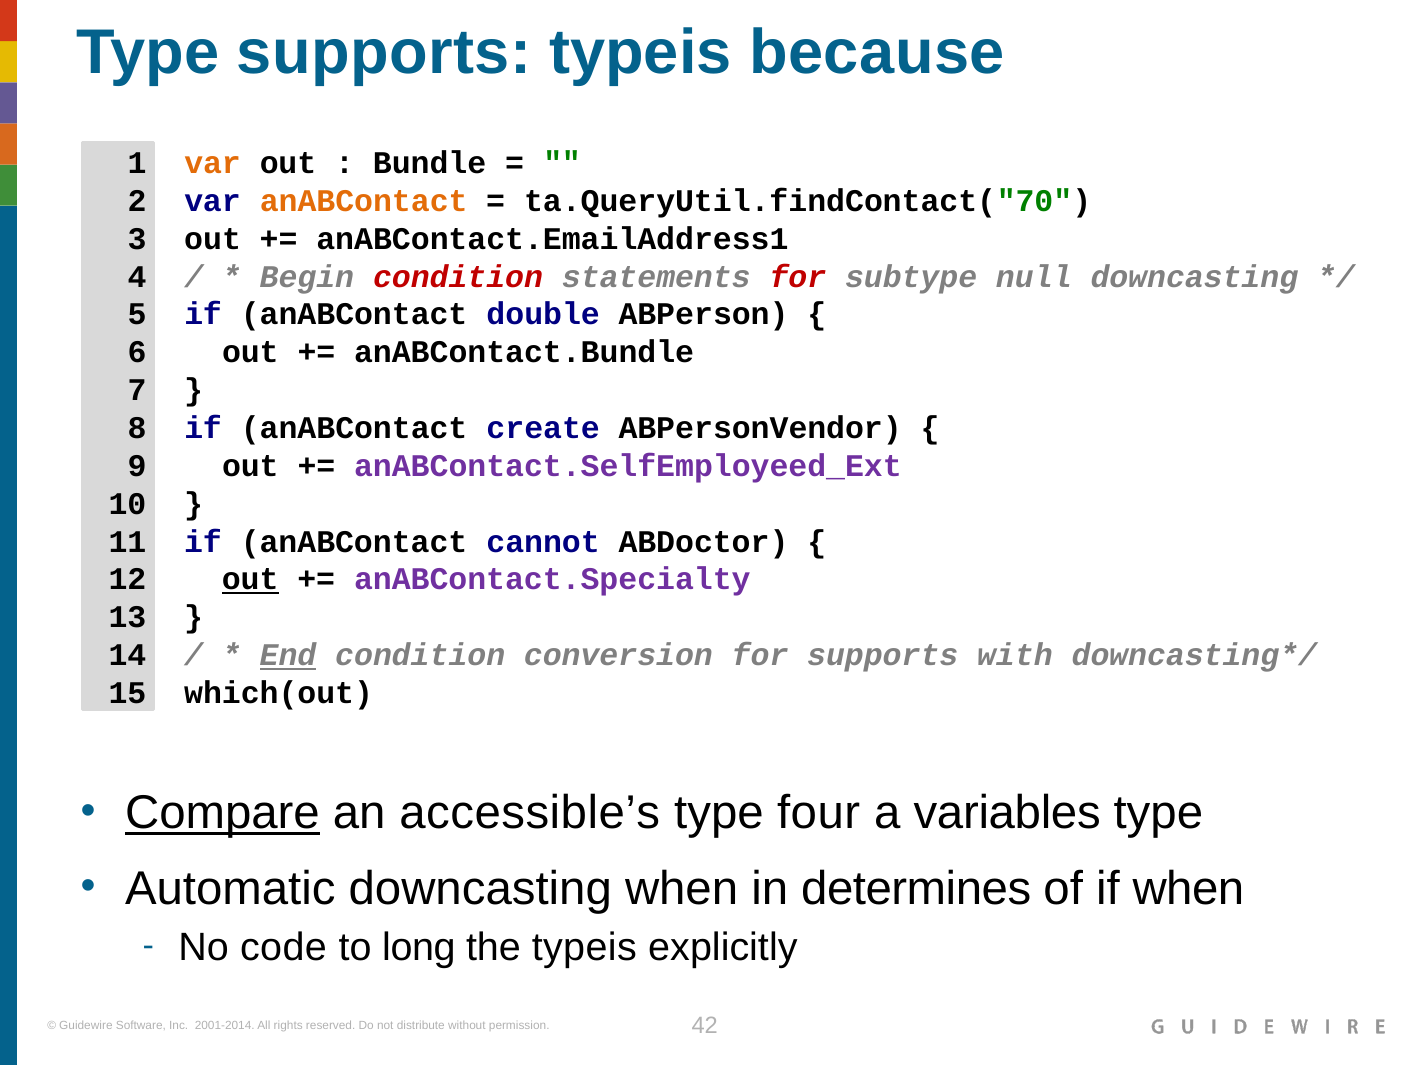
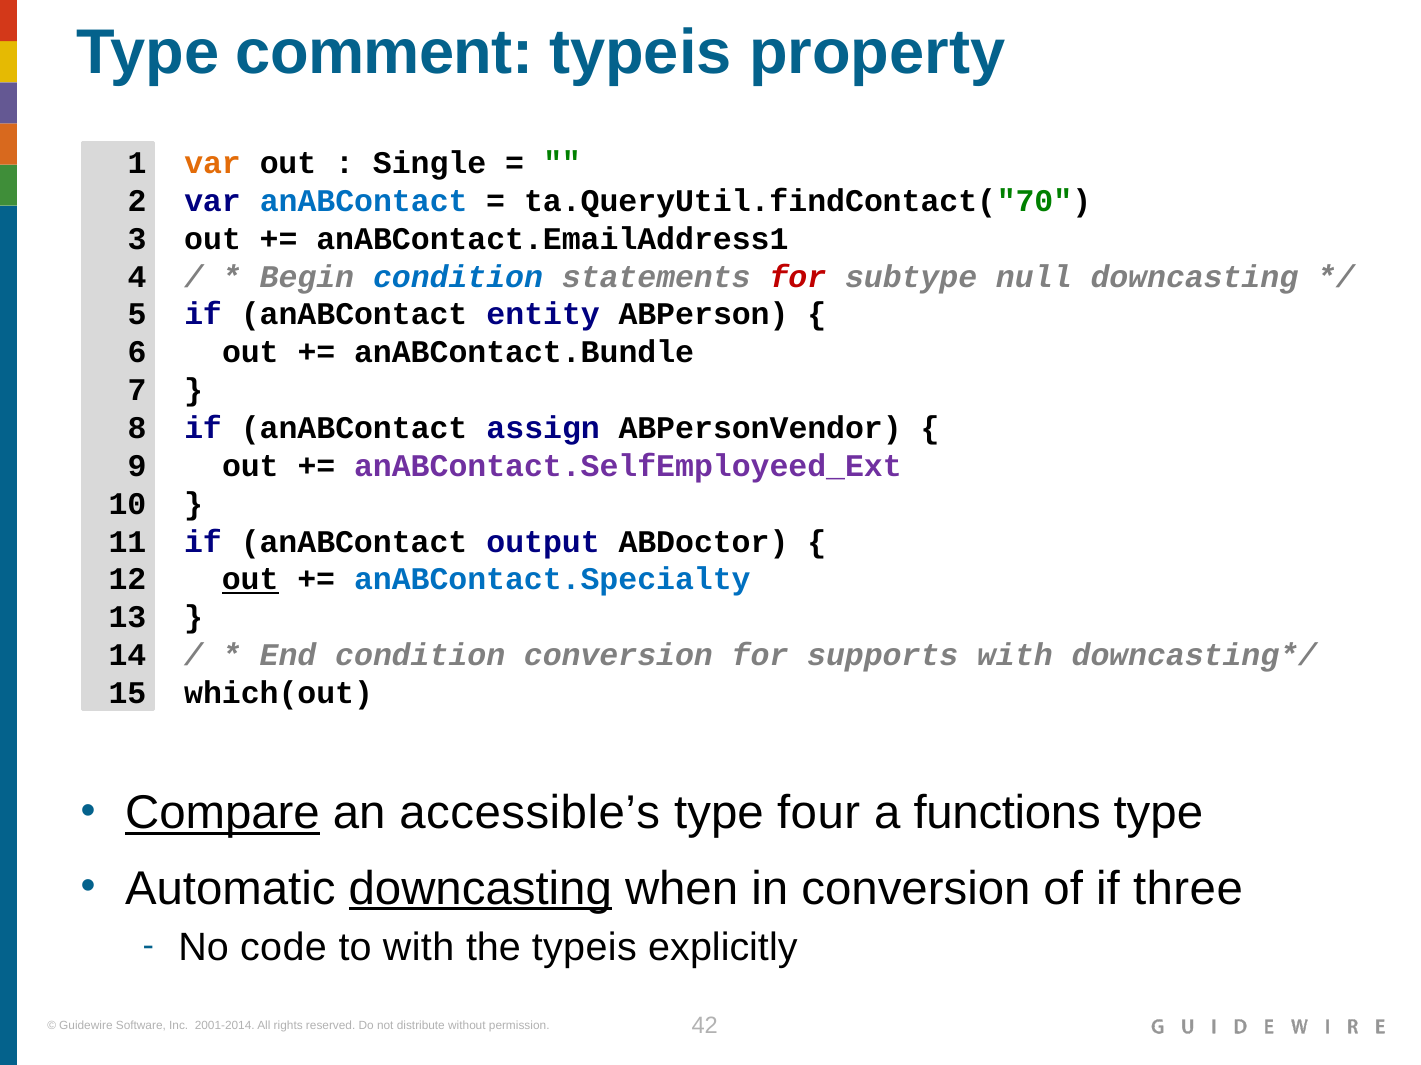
Type supports: supports -> comment
because: because -> property
Bundle: Bundle -> Single
anABContact at (364, 201) colour: orange -> blue
condition at (458, 277) colour: red -> blue
double: double -> entity
create: create -> assign
cannot: cannot -> output
anABContact.Specialty colour: purple -> blue
End underline: present -> none
variables: variables -> functions
downcasting at (480, 889) underline: none -> present
in determines: determines -> conversion
if when: when -> three
to long: long -> with
